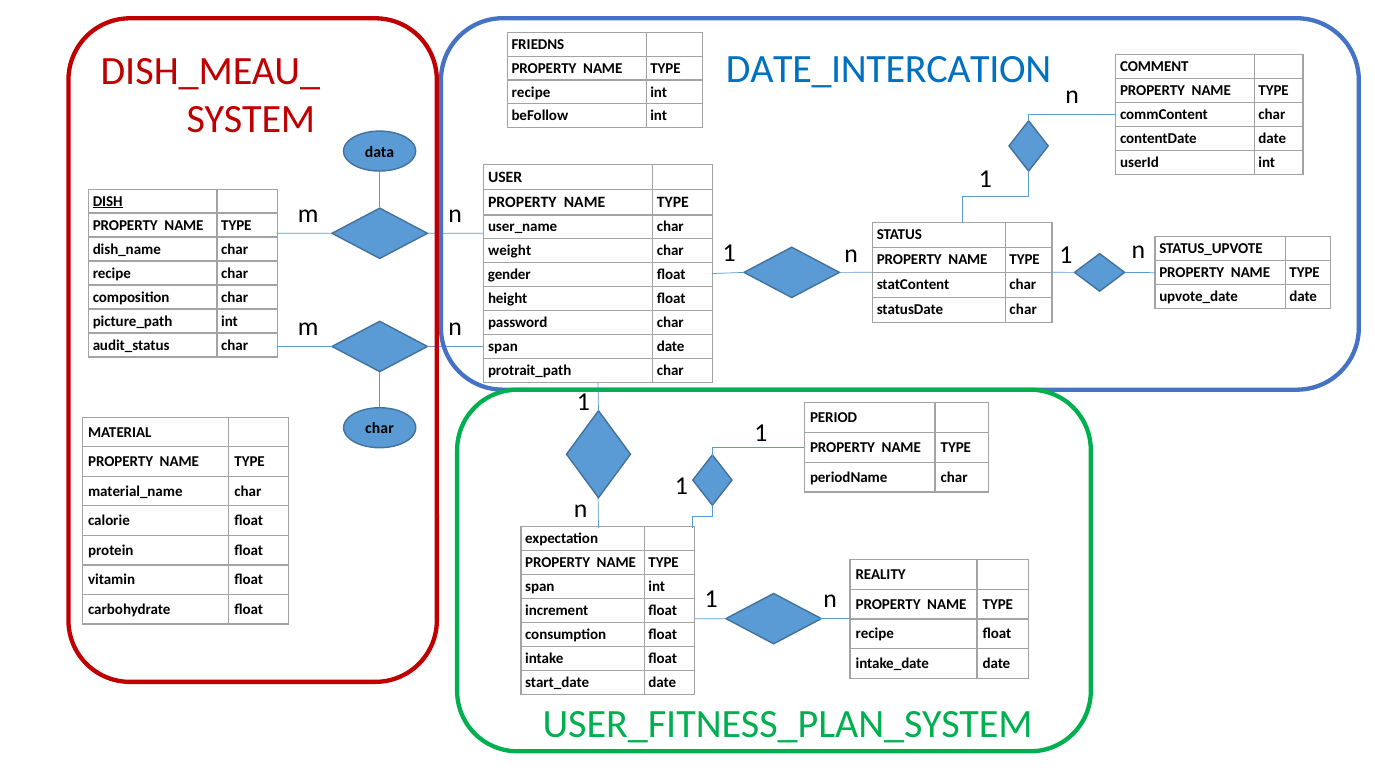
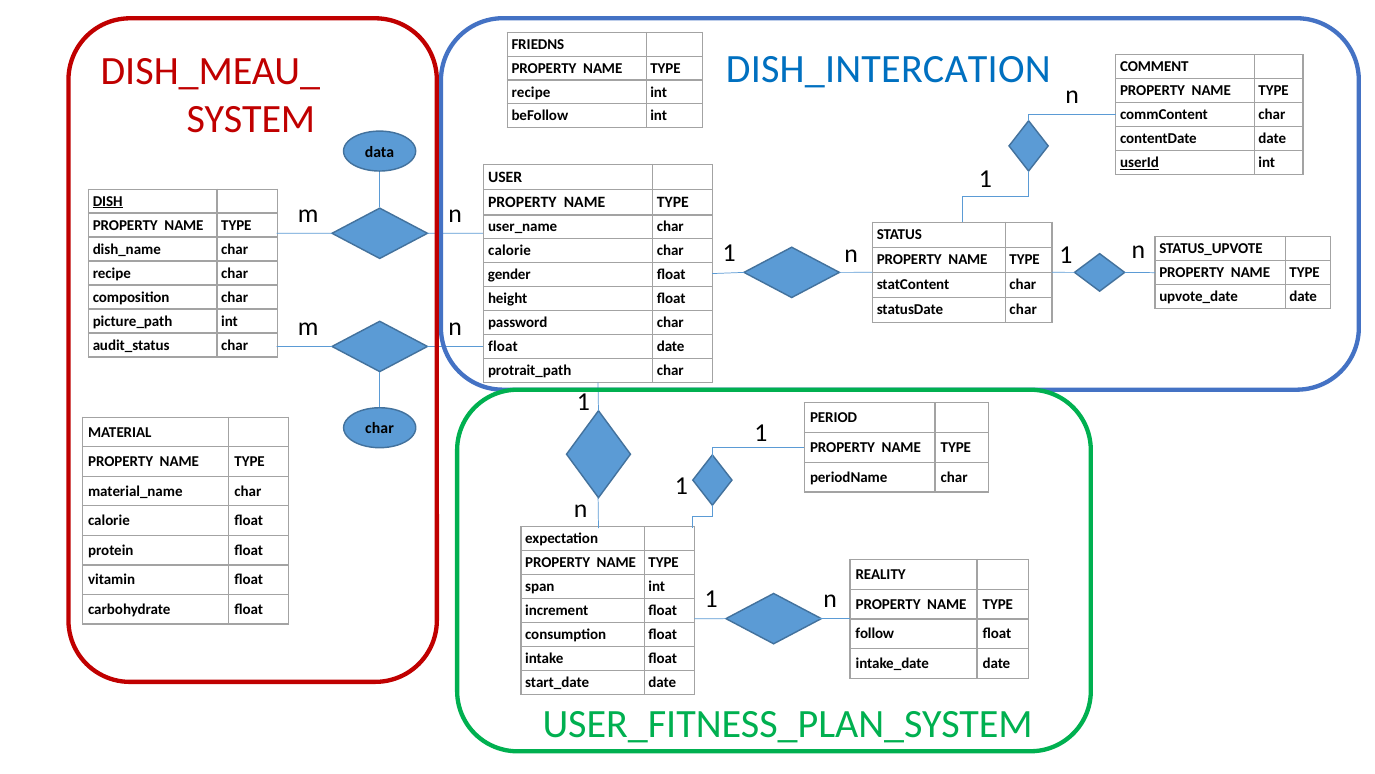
DATE_INTERCATION: DATE_INTERCATION -> DISH_INTERCATION
userId underline: none -> present
weight at (510, 251): weight -> calorie
span at (503, 347): span -> float
recipe at (875, 634): recipe -> follow
